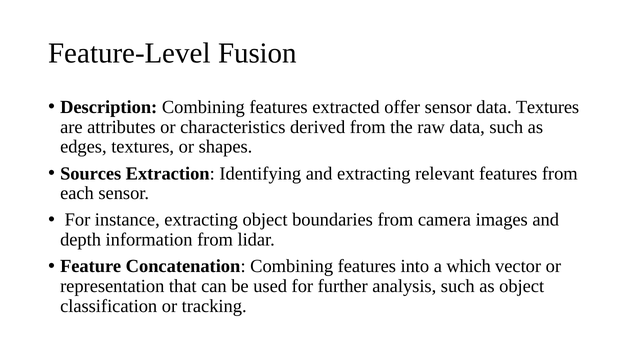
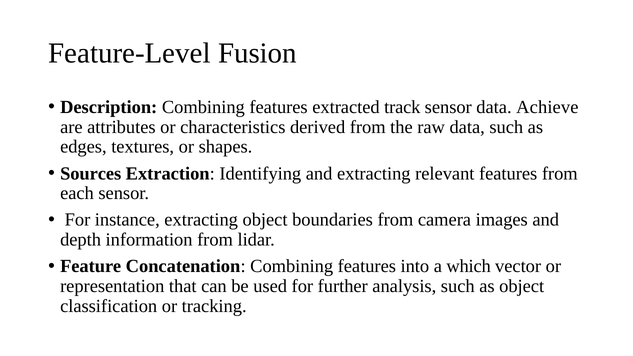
offer: offer -> track
data Textures: Textures -> Achieve
